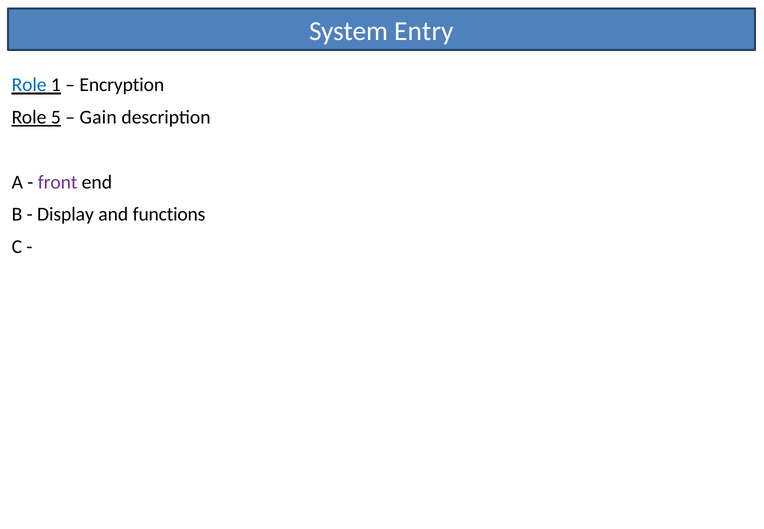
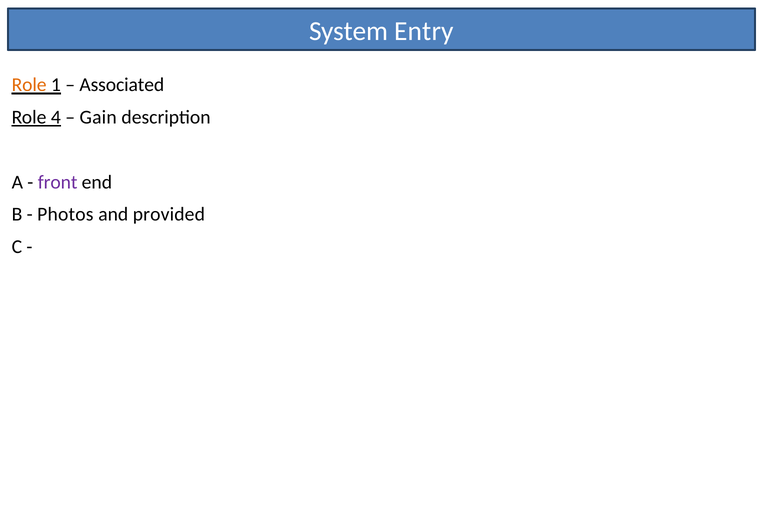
Role at (29, 85) colour: blue -> orange
Encryption: Encryption -> Associated
5: 5 -> 4
Display: Display -> Photos
functions: functions -> provided
